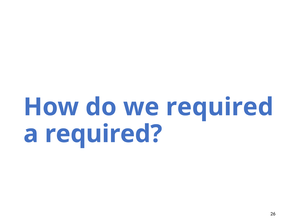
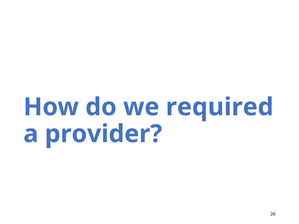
a required: required -> provider
